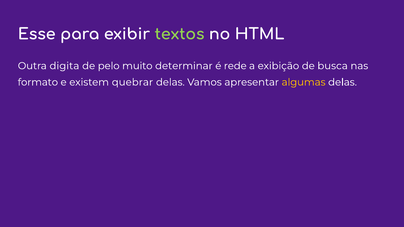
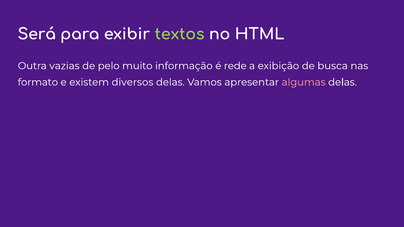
Esse: Esse -> Será
digita: digita -> vazias
determinar: determinar -> informação
quebrar: quebrar -> diversos
algumas colour: yellow -> pink
